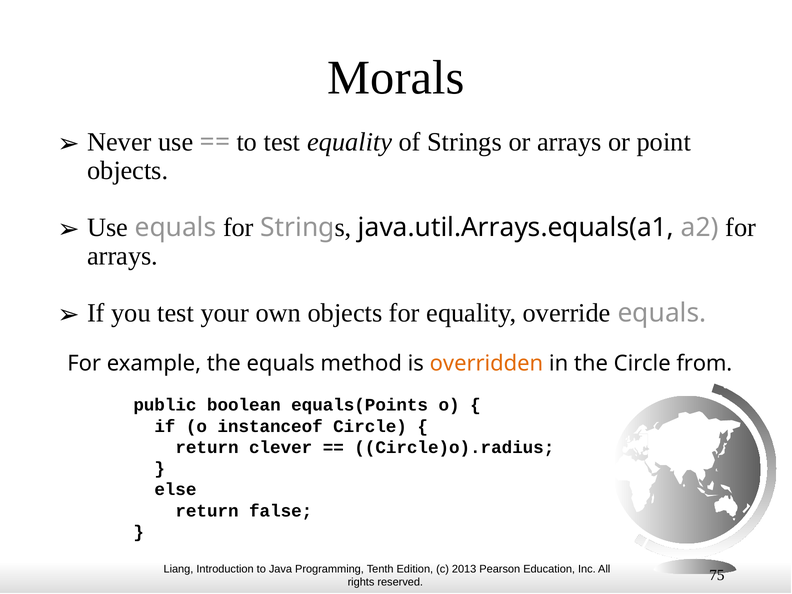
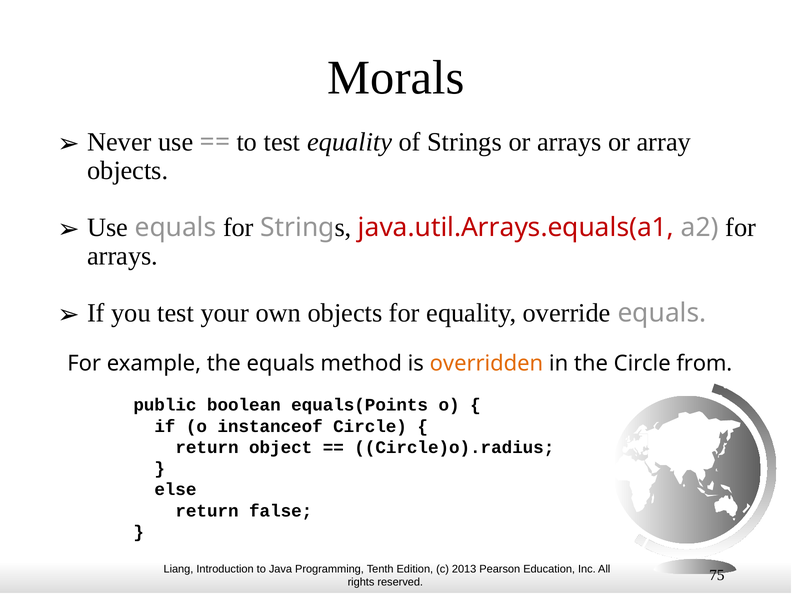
point: point -> array
java.util.Arrays.equals(a1 colour: black -> red
clever: clever -> object
